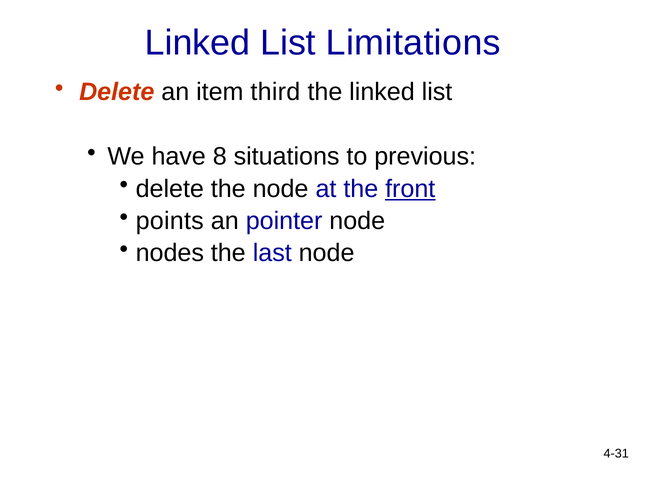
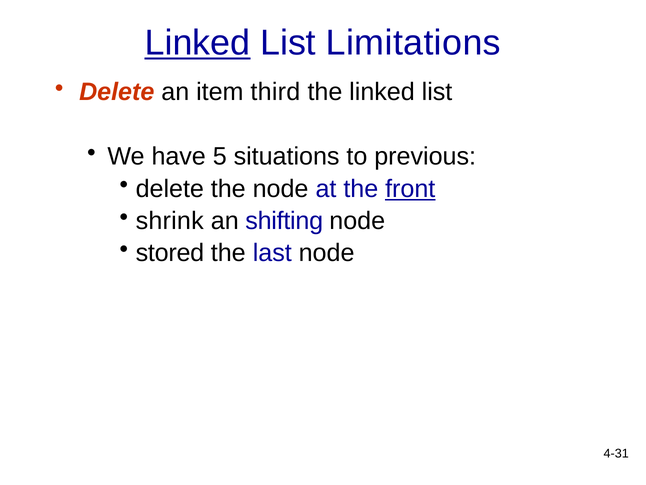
Linked at (197, 43) underline: none -> present
8: 8 -> 5
points: points -> shrink
pointer: pointer -> shifting
nodes: nodes -> stored
